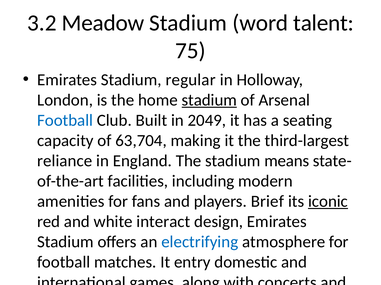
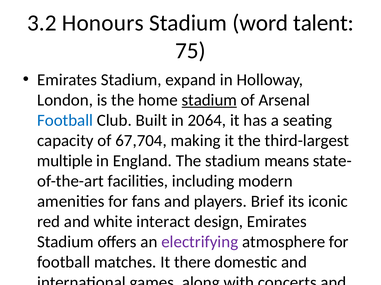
Meadow: Meadow -> Honours
regular: regular -> expand
2049: 2049 -> 2064
63,704: 63,704 -> 67,704
reliance: reliance -> multiple
iconic underline: present -> none
electrifying colour: blue -> purple
entry: entry -> there
